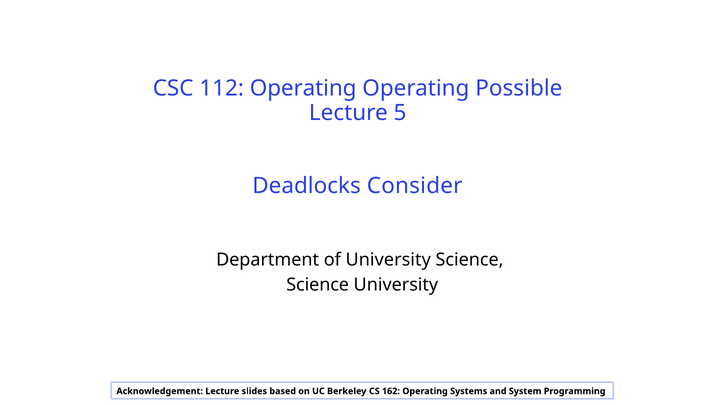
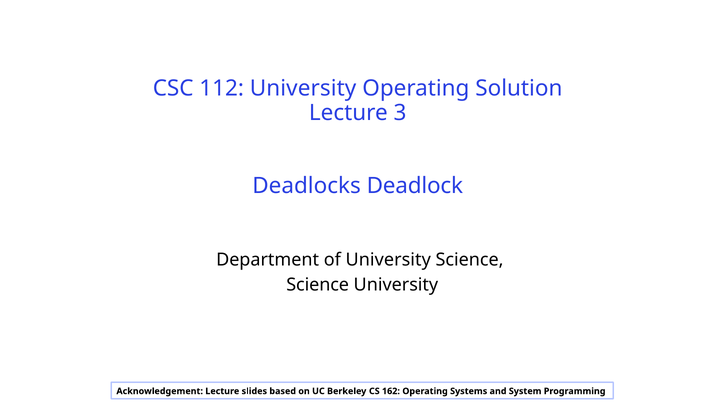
112 Operating: Operating -> University
Possible: Possible -> Solution
5: 5 -> 3
Consider: Consider -> Deadlock
